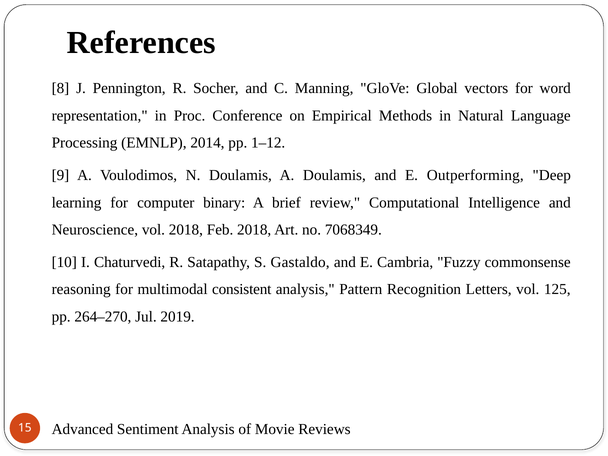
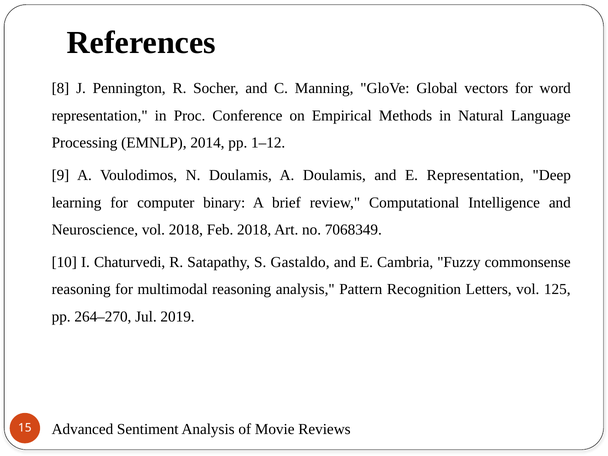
E Outperforming: Outperforming -> Representation
multimodal consistent: consistent -> reasoning
